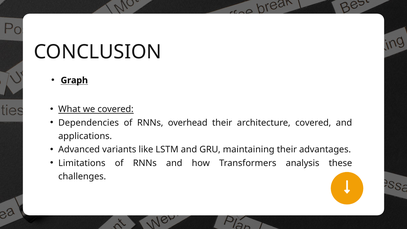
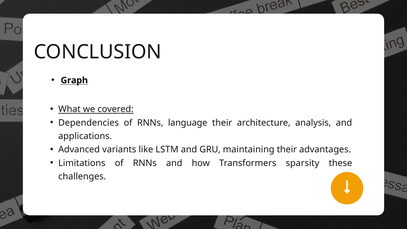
overhead: overhead -> language
architecture covered: covered -> analysis
analysis: analysis -> sparsity
